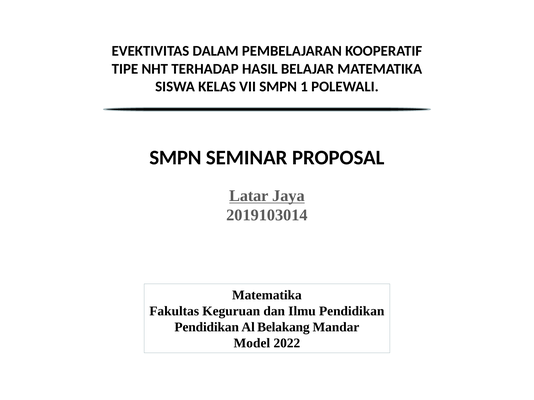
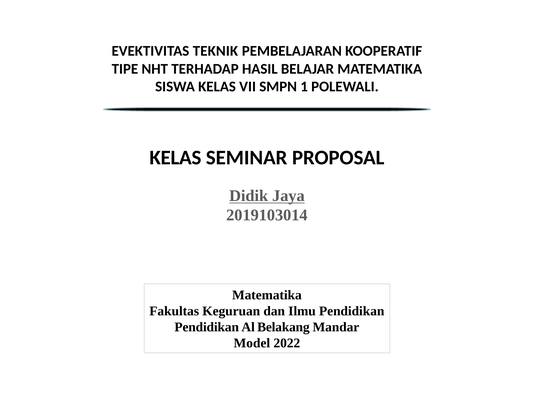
DALAM: DALAM -> TEKNIK
SMPN at (175, 158): SMPN -> KELAS
Latar: Latar -> Didik
